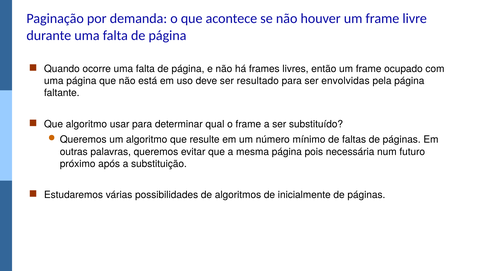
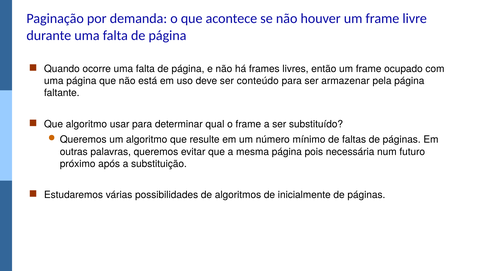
resultado: resultado -> conteúdo
envolvidas: envolvidas -> armazenar
